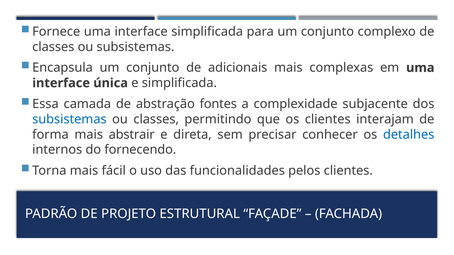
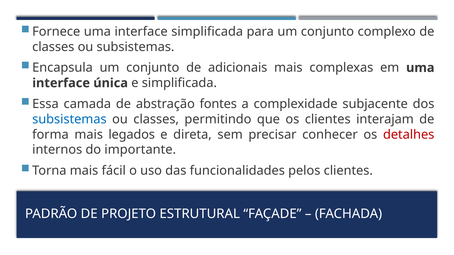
abstrair: abstrair -> legados
detalhes colour: blue -> red
fornecendo: fornecendo -> importante
